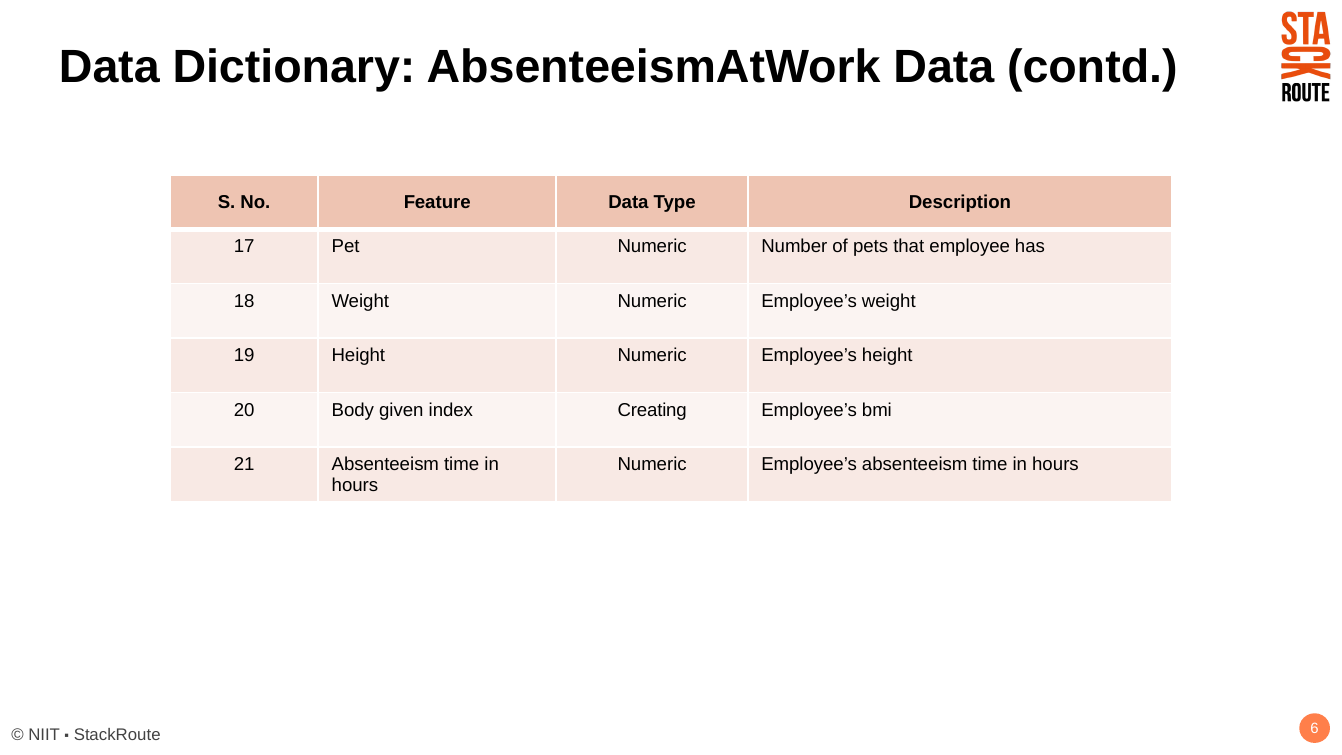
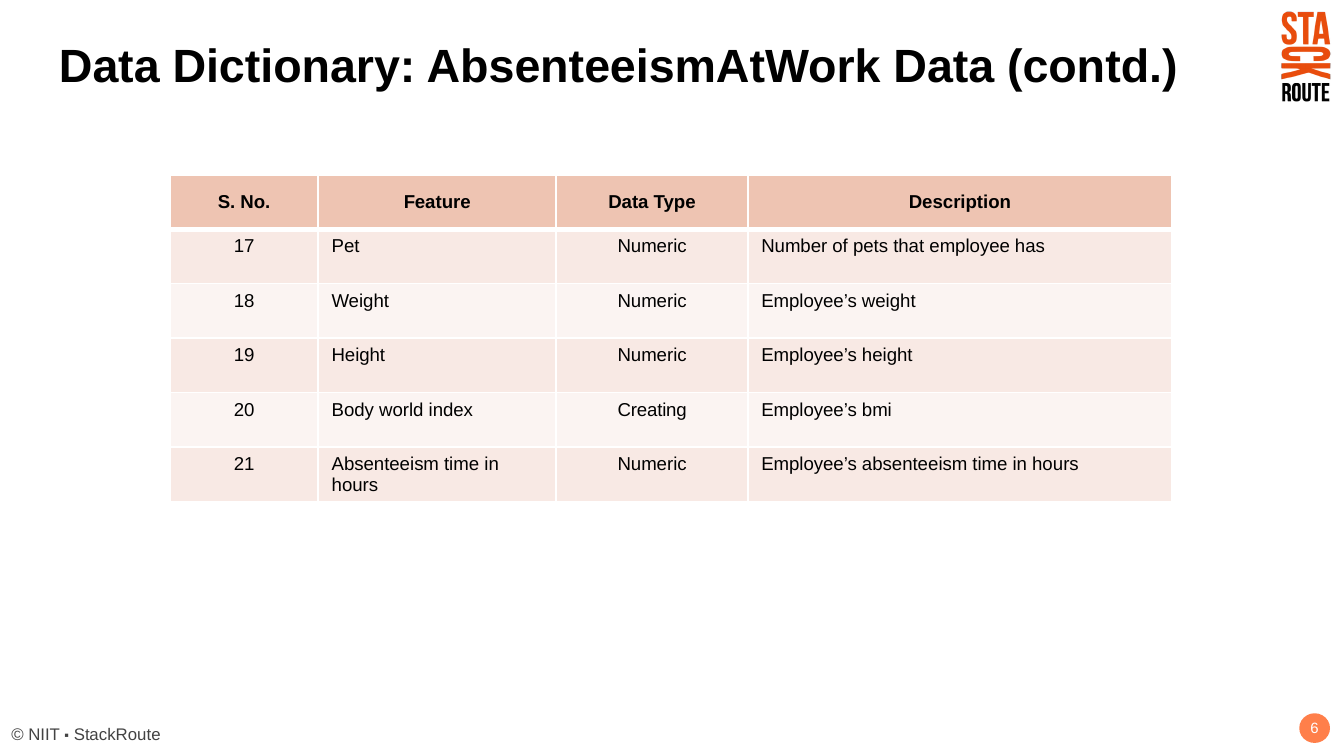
given: given -> world
